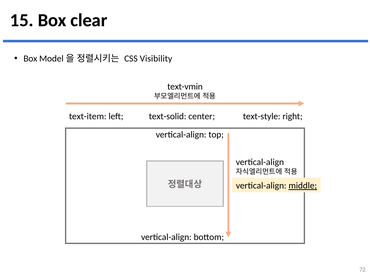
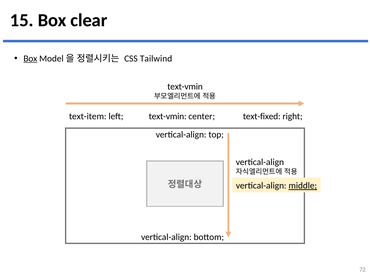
Box at (30, 59) underline: none -> present
Visibility: Visibility -> Tailwind
text-solid at (168, 116): text-solid -> text-vmin
text-style: text-style -> text-fixed
